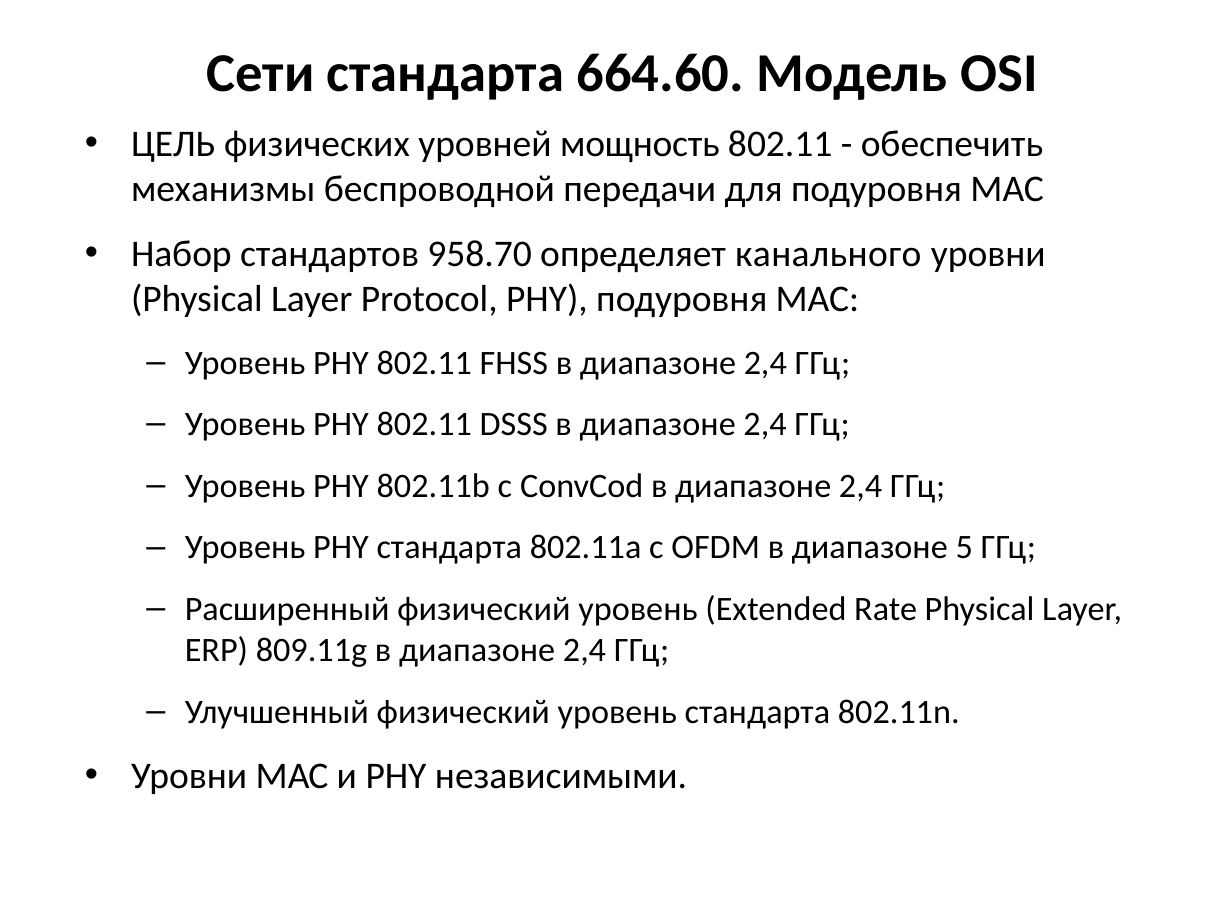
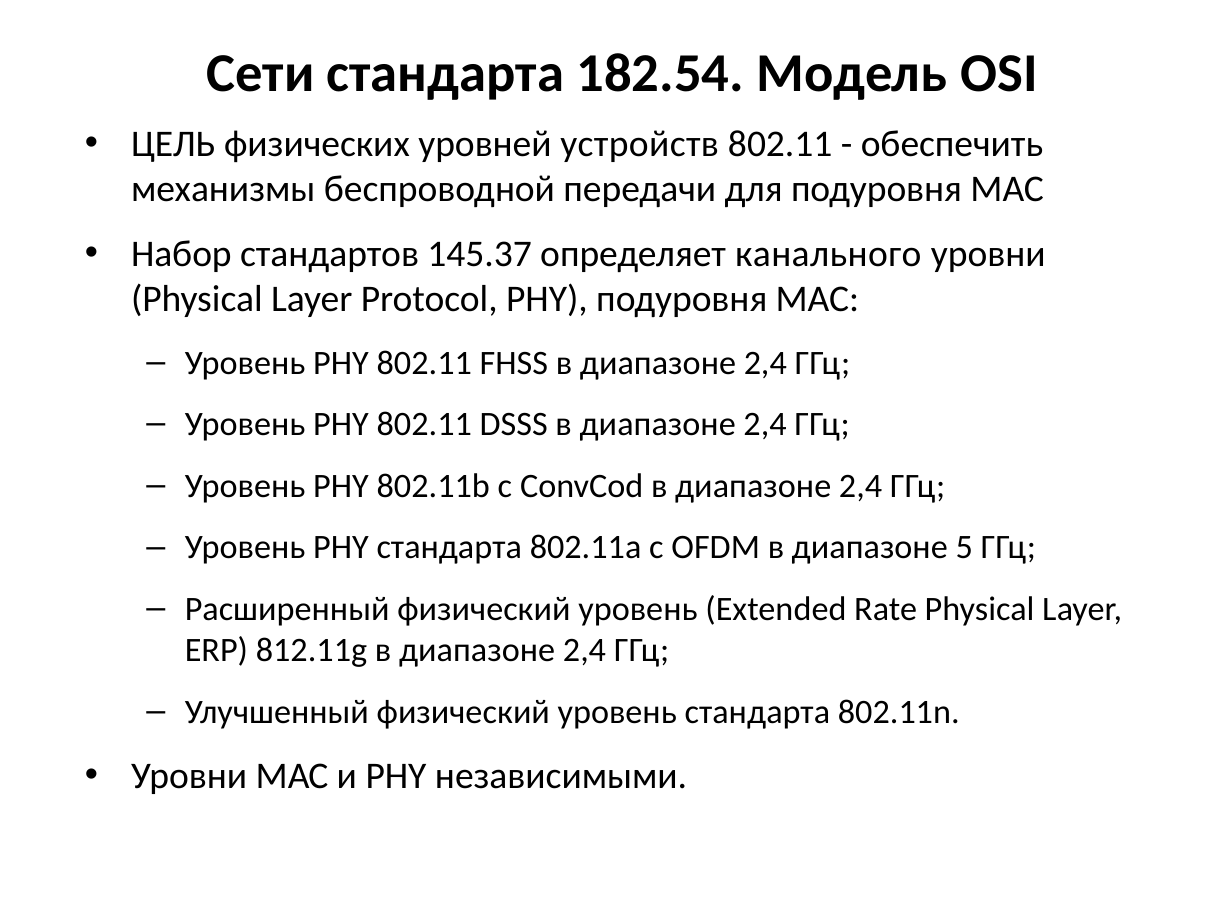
664.60: 664.60 -> 182.54
мощность: мощность -> устройств
958.70: 958.70 -> 145.37
809.11g: 809.11g -> 812.11g
